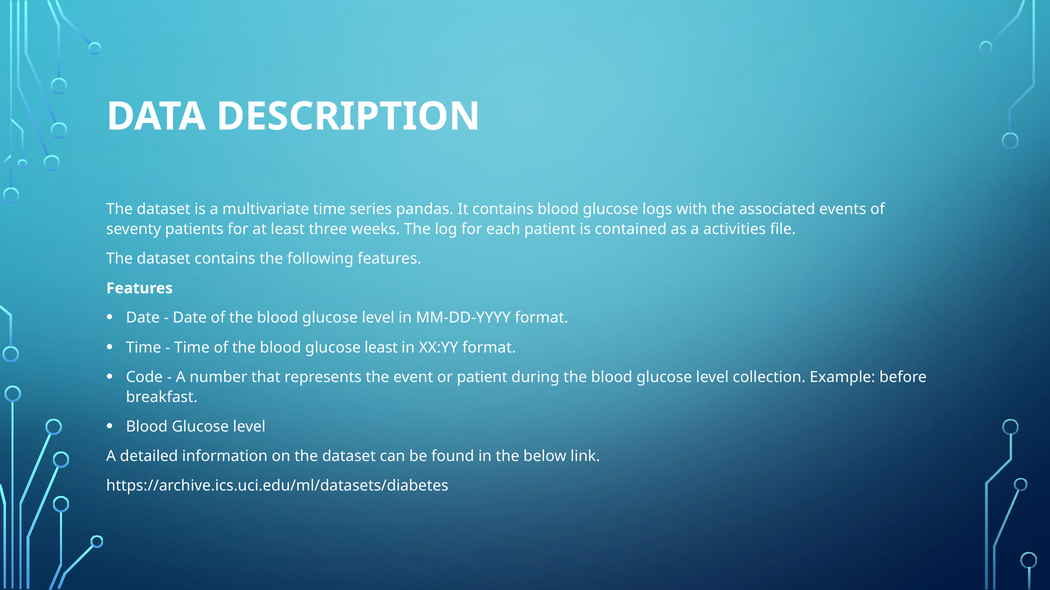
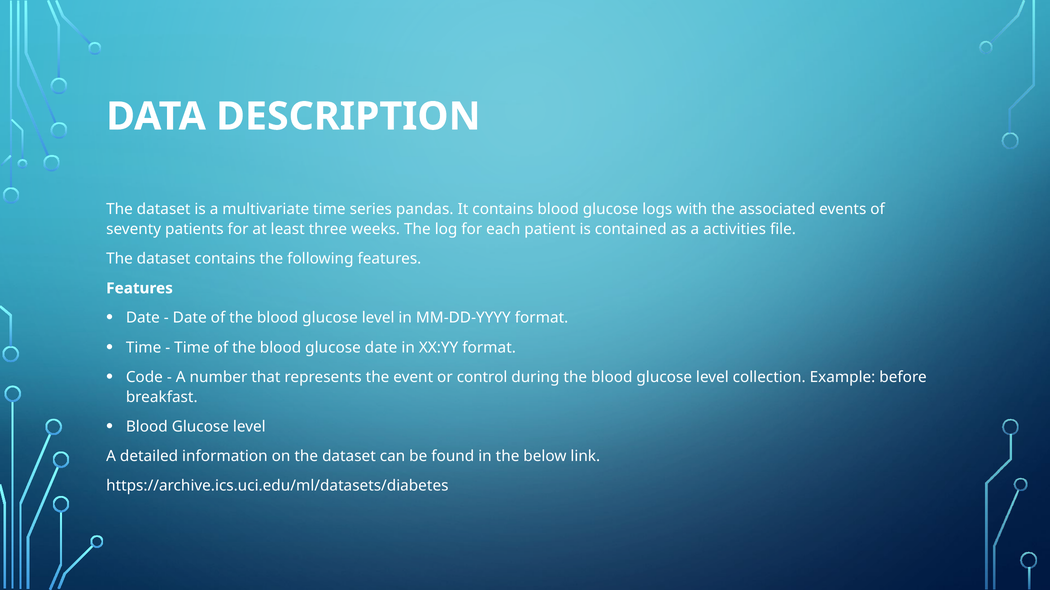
glucose least: least -> date
or patient: patient -> control
